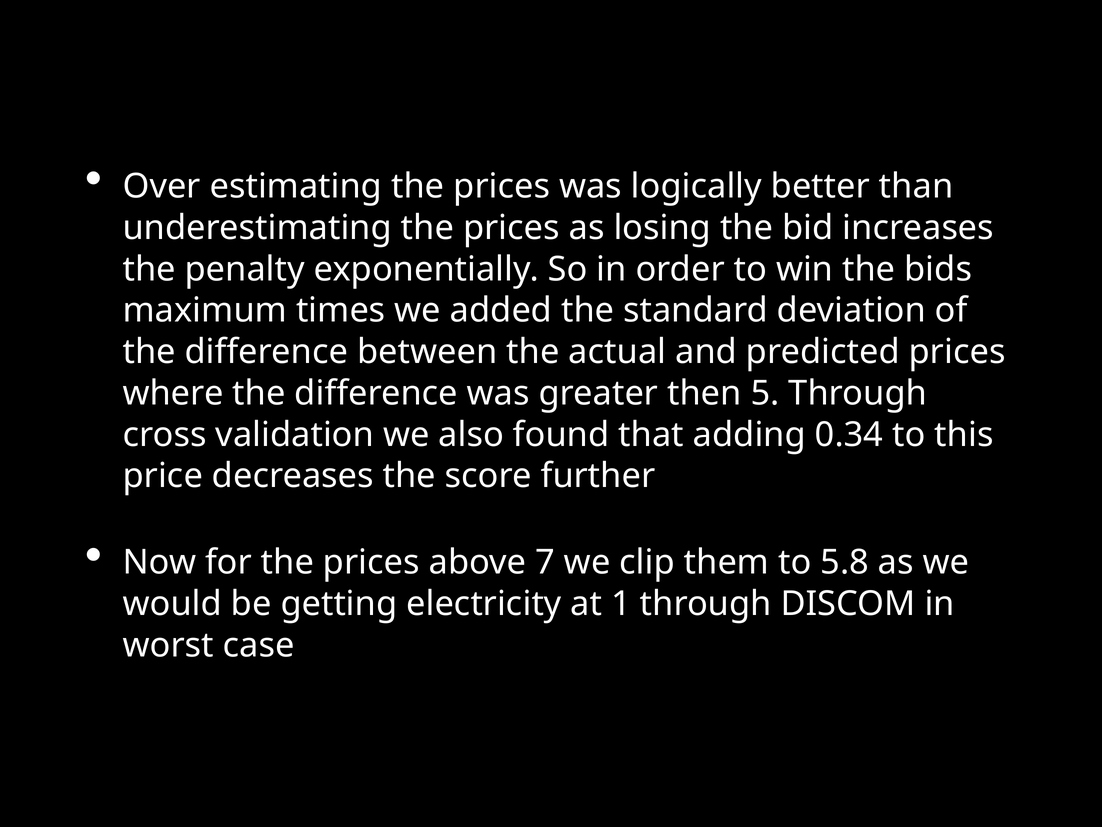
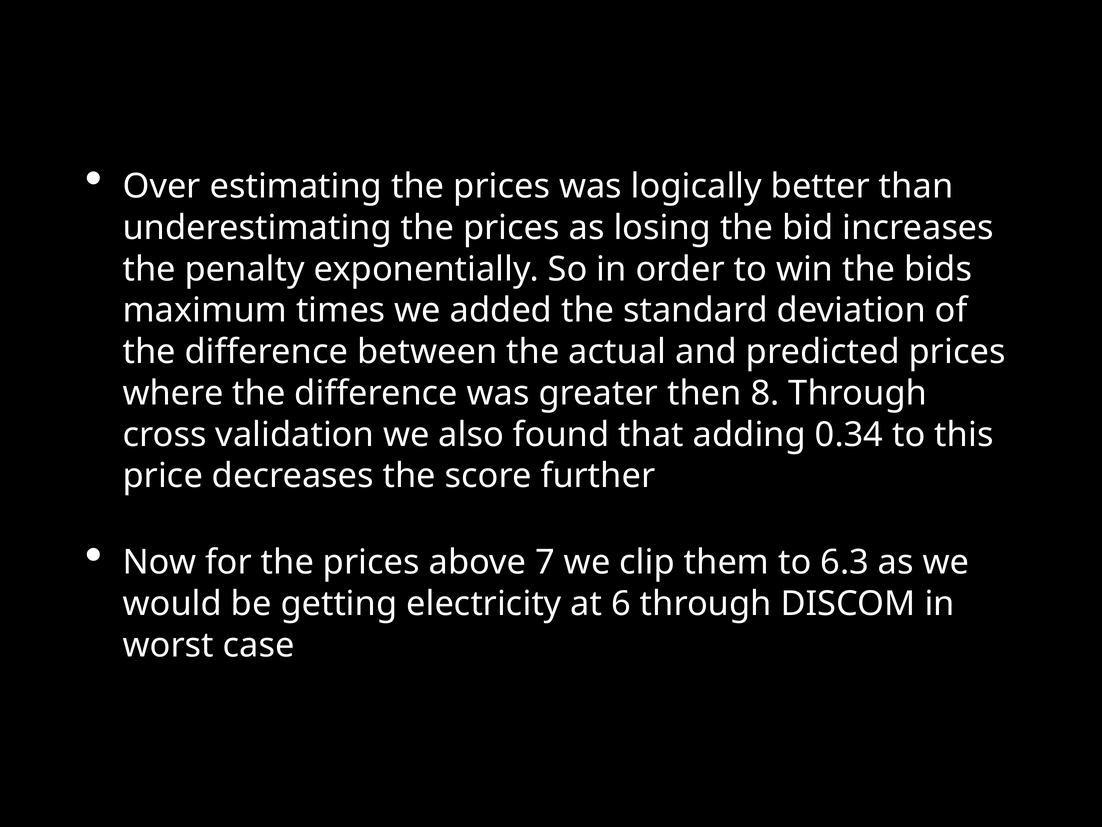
5: 5 -> 8
5.8: 5.8 -> 6.3
1: 1 -> 6
